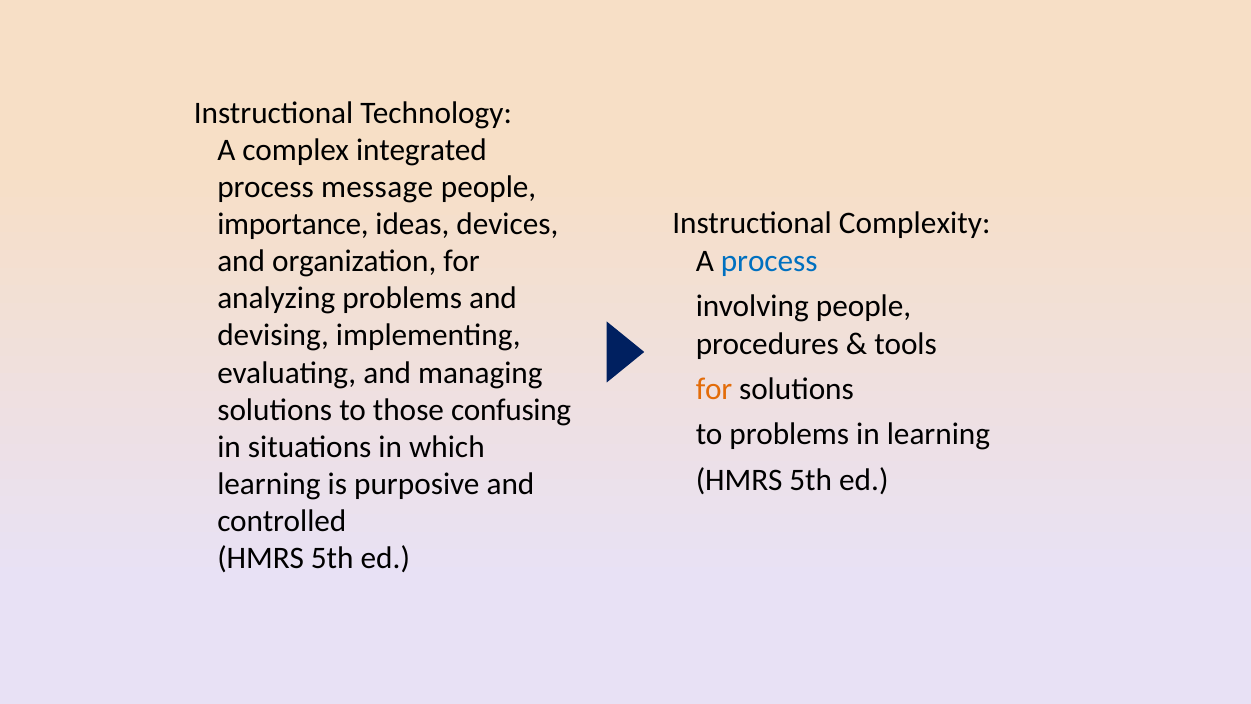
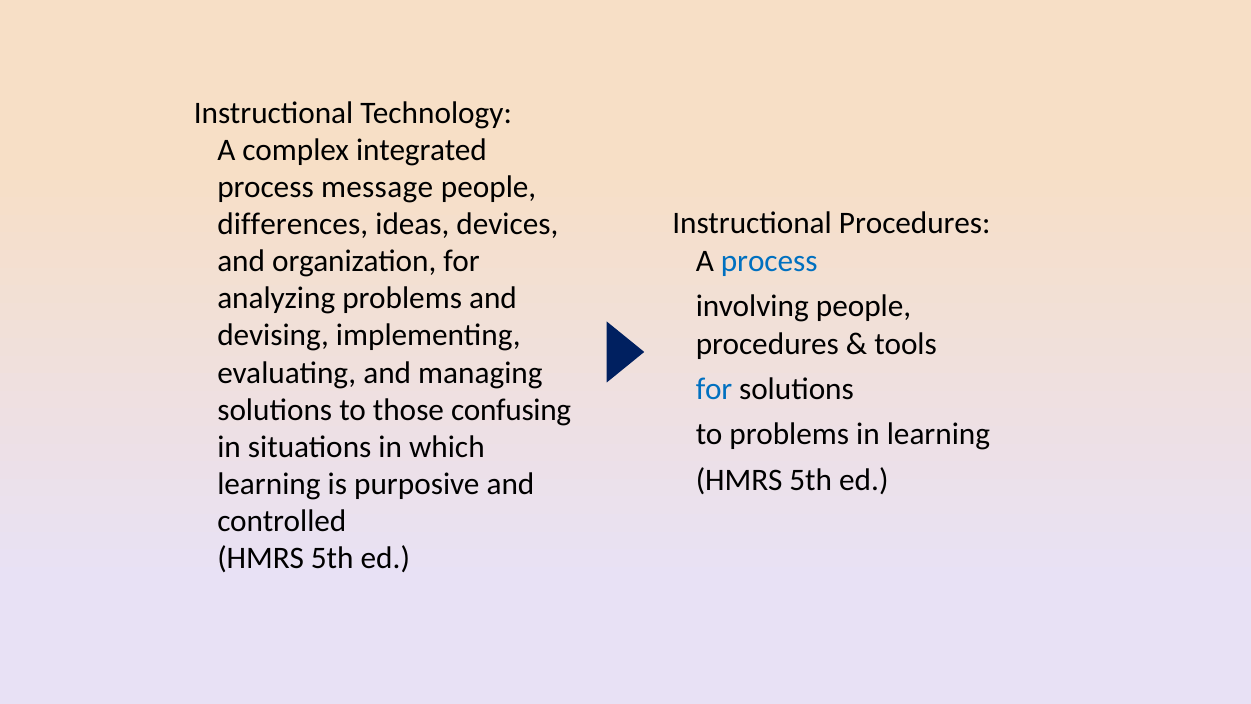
Instructional Complexity: Complexity -> Procedures
importance: importance -> differences
for at (714, 389) colour: orange -> blue
